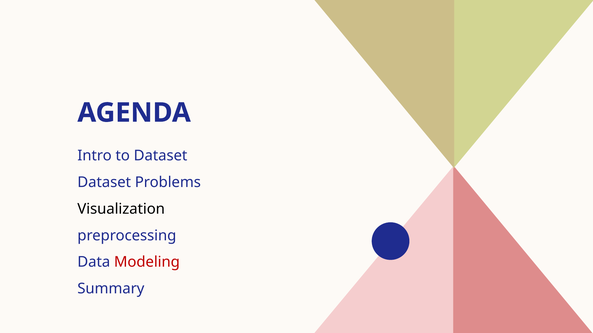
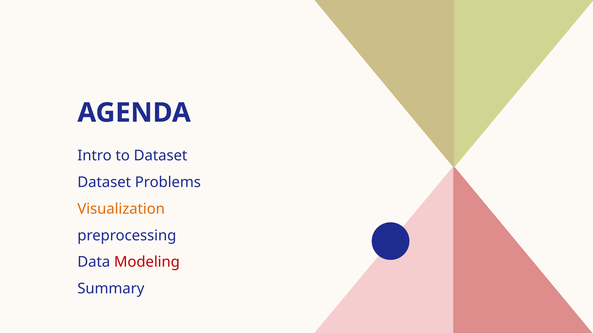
Visualization colour: black -> orange
